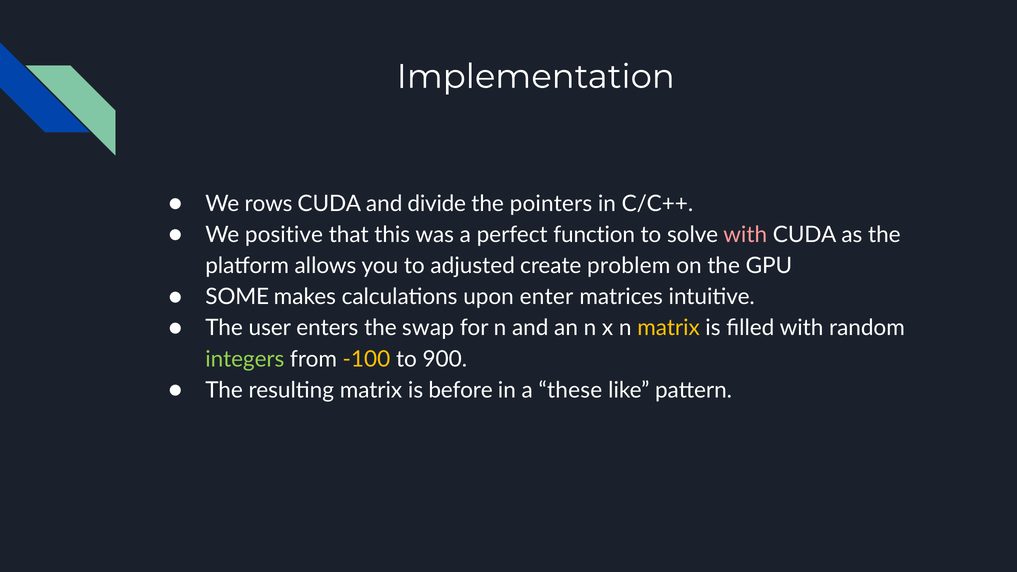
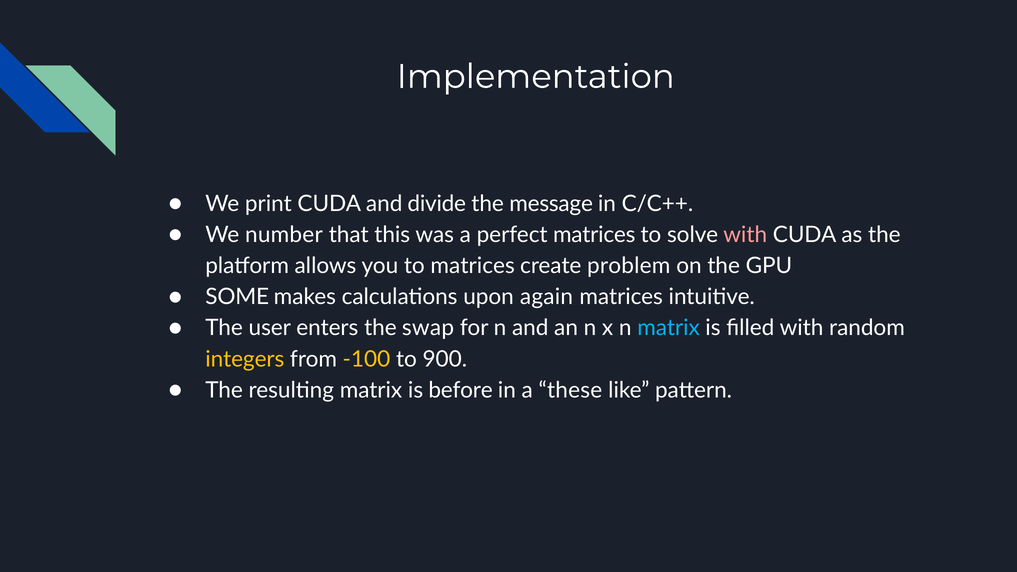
rows: rows -> print
pointers: pointers -> message
positive: positive -> number
perfect function: function -> matrices
to adjusted: adjusted -> matrices
enter: enter -> again
matrix at (669, 328) colour: yellow -> light blue
integers colour: light green -> yellow
